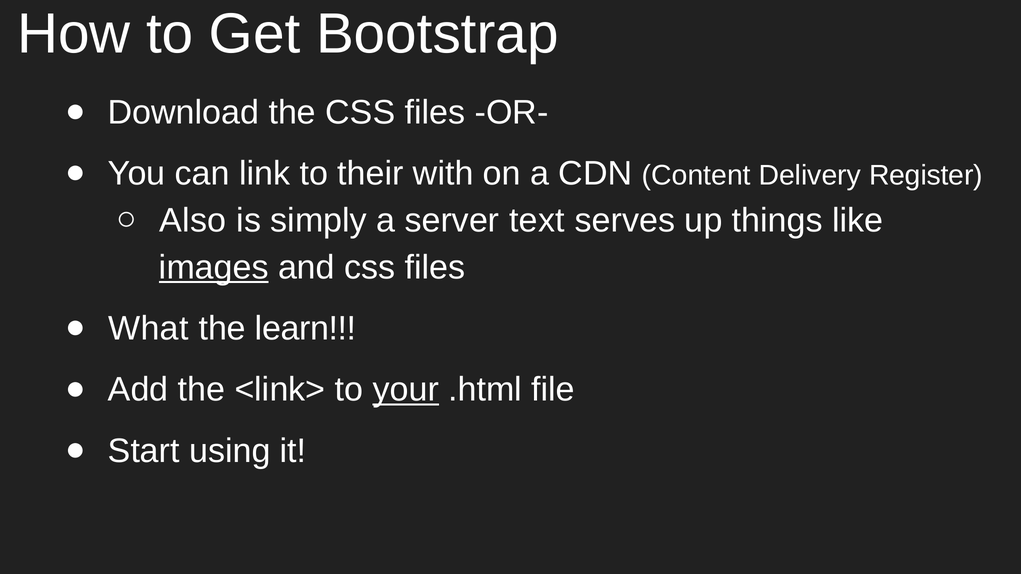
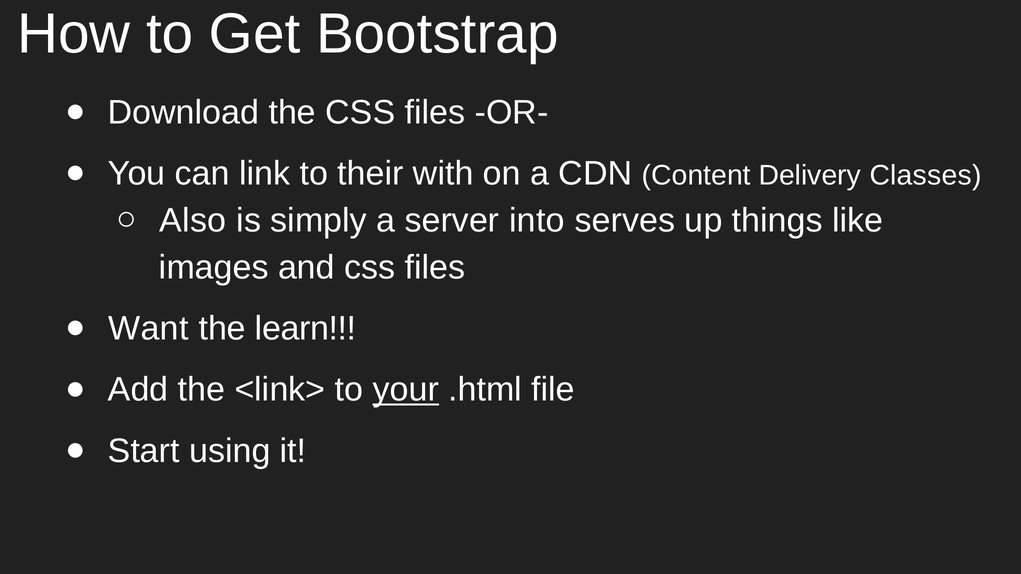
Register: Register -> Classes
text: text -> into
images underline: present -> none
What: What -> Want
